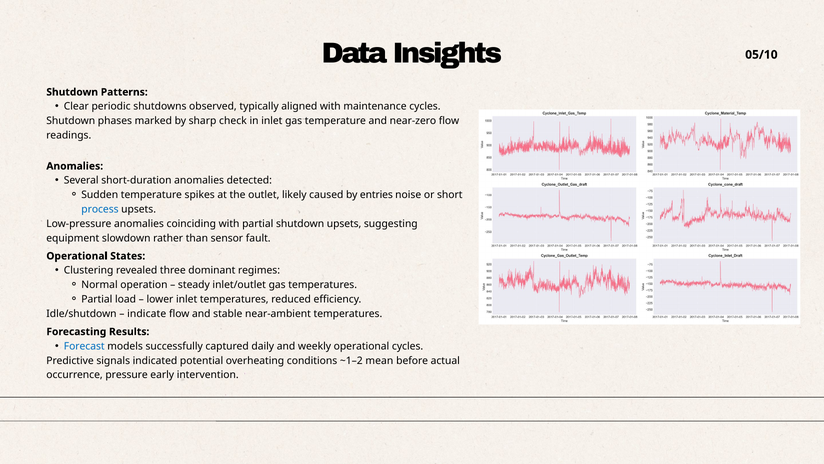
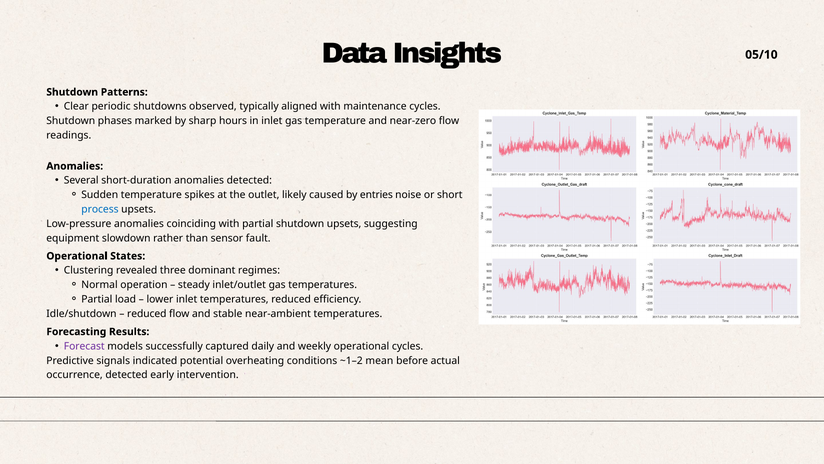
check: check -> hours
indicate at (147, 313): indicate -> reduced
Forecast colour: blue -> purple
occurrence pressure: pressure -> detected
